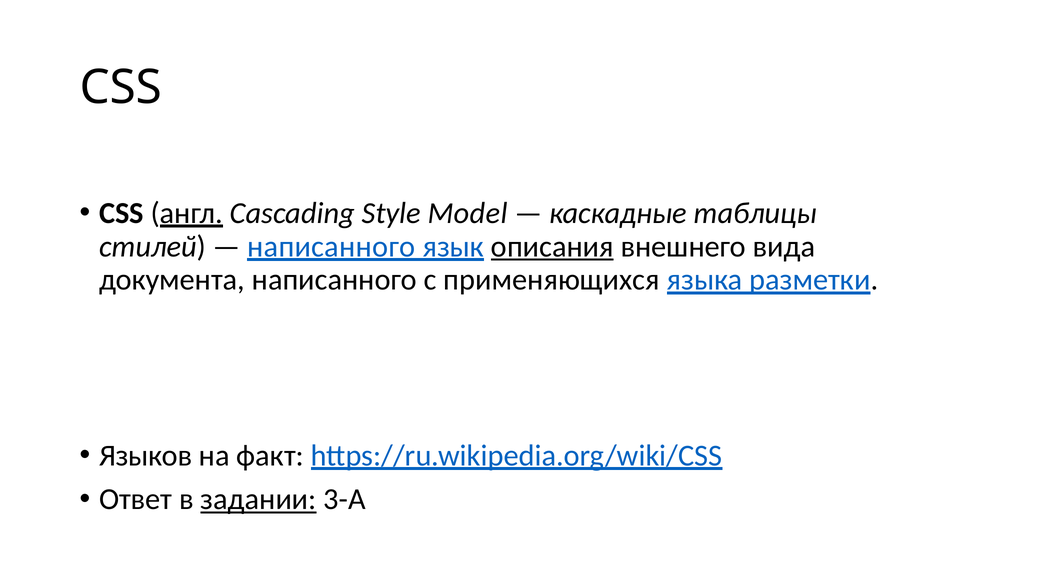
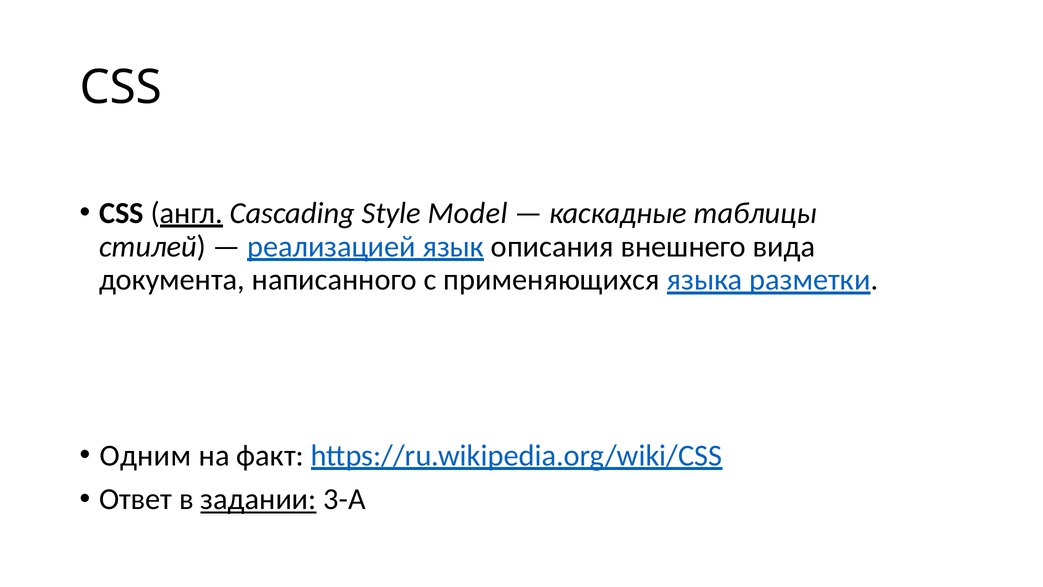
написанного at (331, 246): написанного -> реализацией
описания underline: present -> none
Языков: Языков -> Одним
